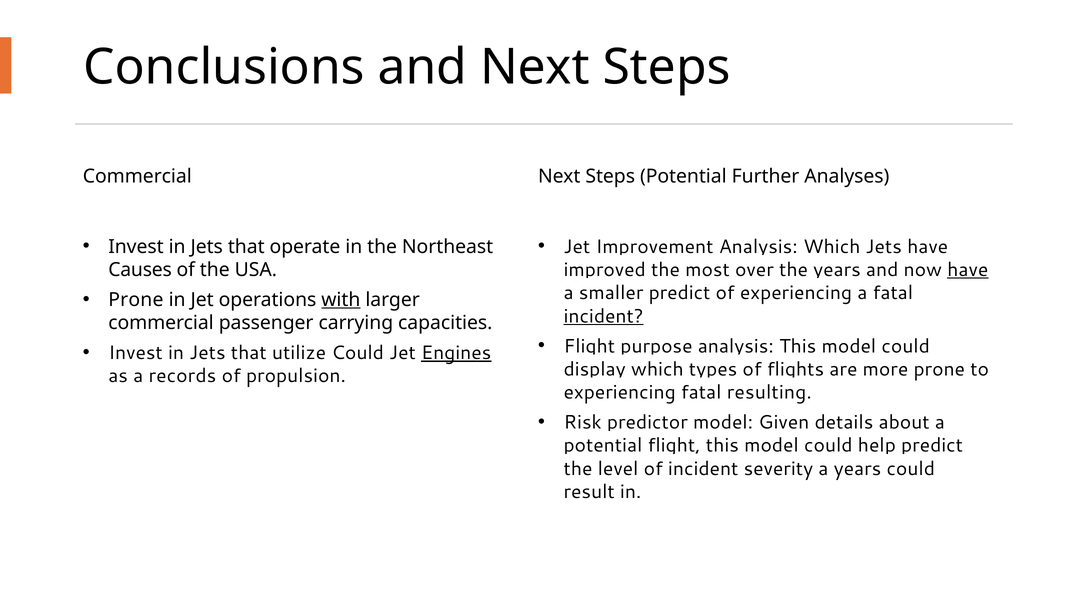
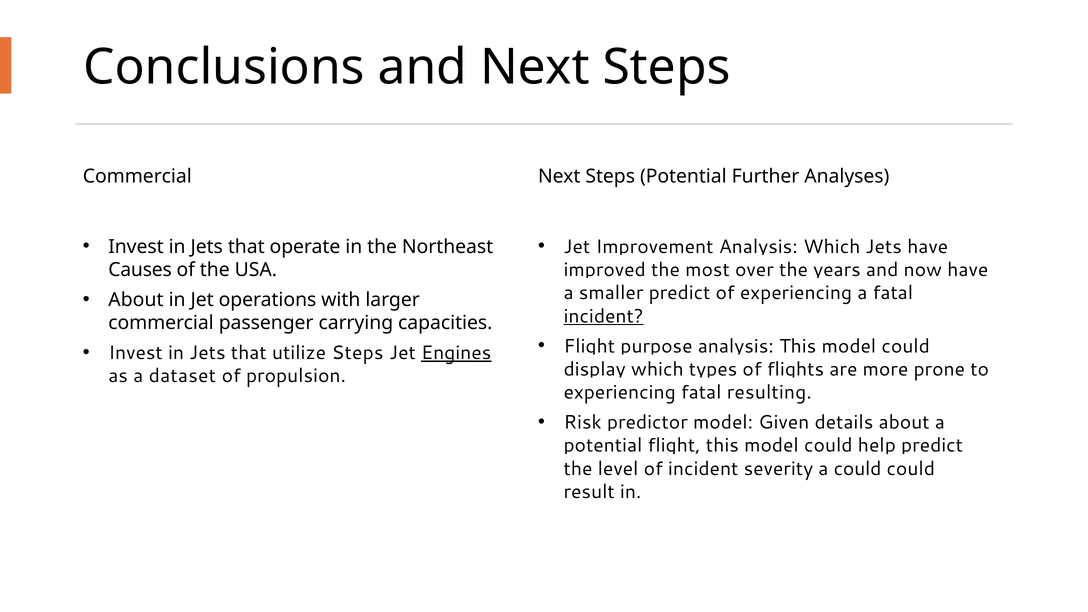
have at (968, 270) underline: present -> none
Prone at (136, 300): Prone -> About
with underline: present -> none
Could at (358, 353): Could -> Steps
records: records -> dataset
a years: years -> could
